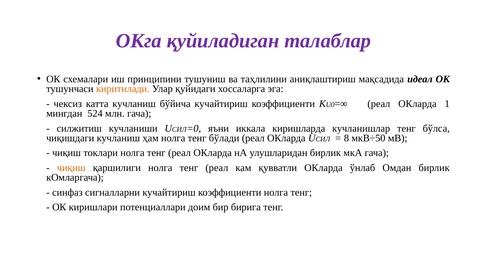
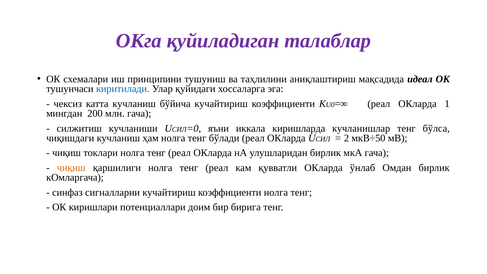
киритилади colour: orange -> blue
524: 524 -> 200
8: 8 -> 2
